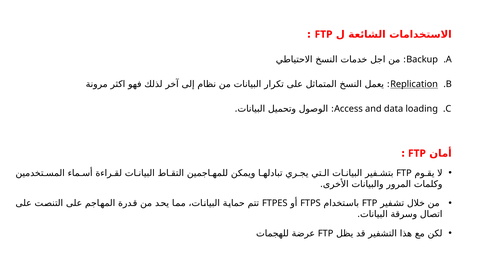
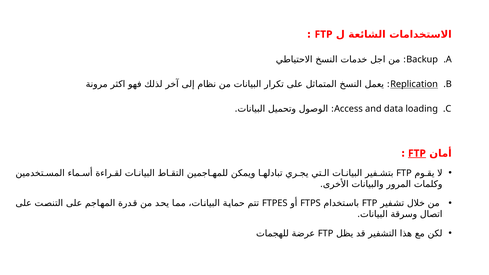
FTP at (417, 153) underline: none -> present
